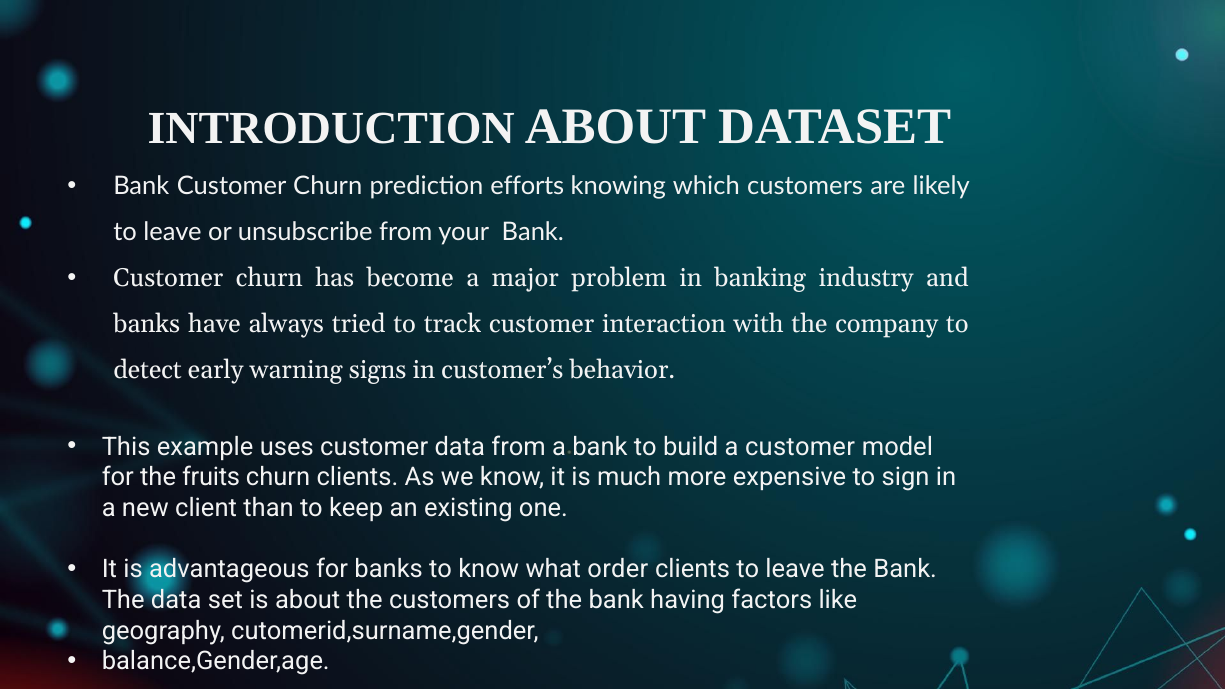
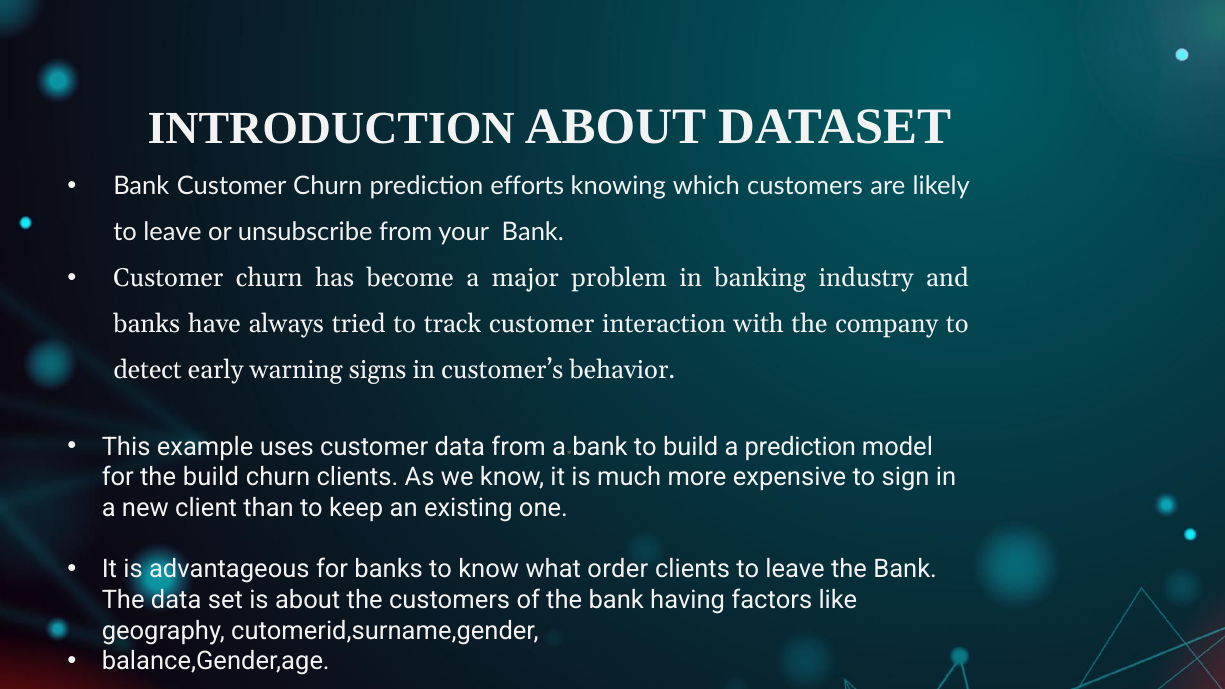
a customer: customer -> prediction
the fruits: fruits -> build
